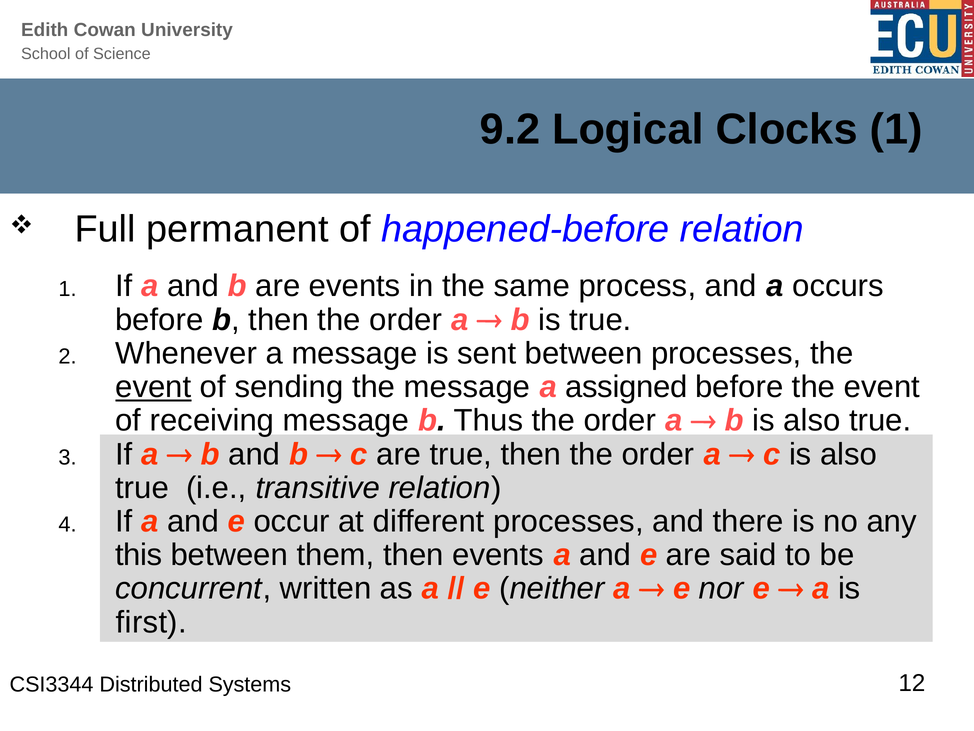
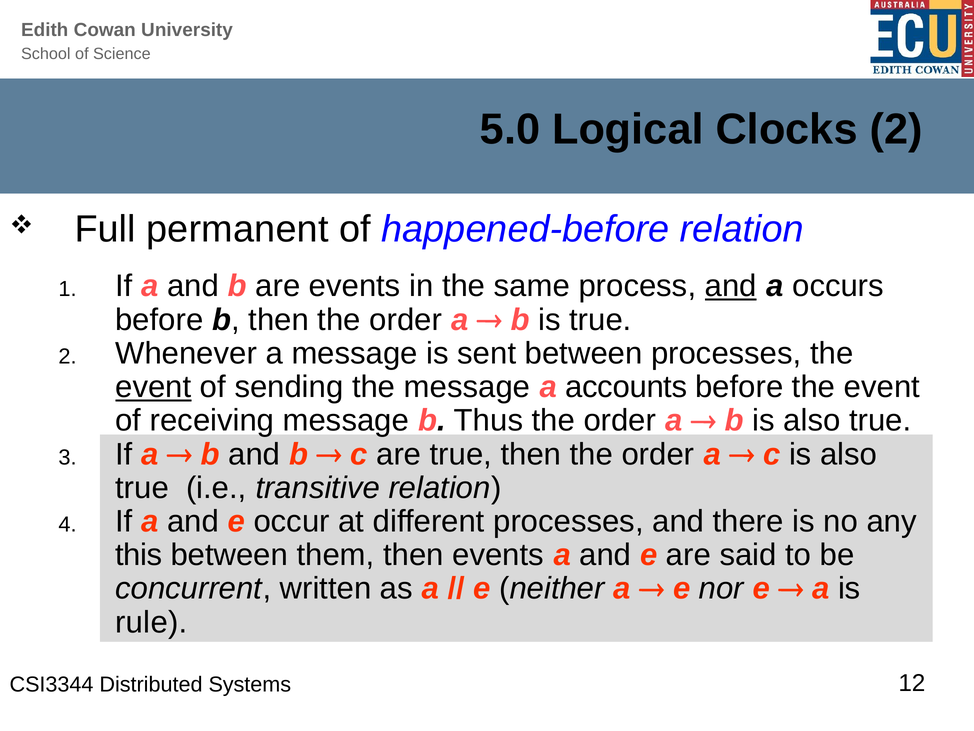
9.2: 9.2 -> 5.0
Clocks 1: 1 -> 2
and at (731, 286) underline: none -> present
assigned: assigned -> accounts
first: first -> rule
